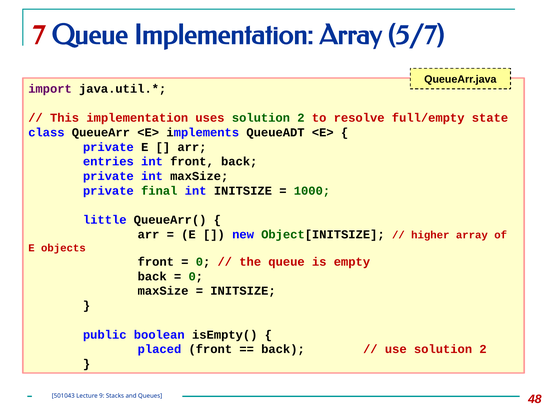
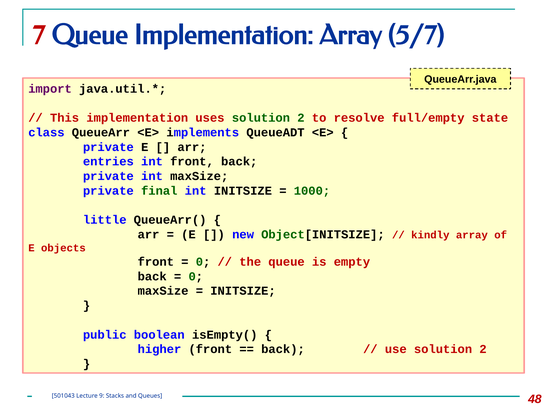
higher: higher -> kindly
placed: placed -> higher
